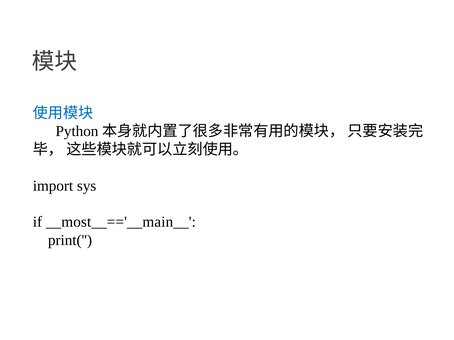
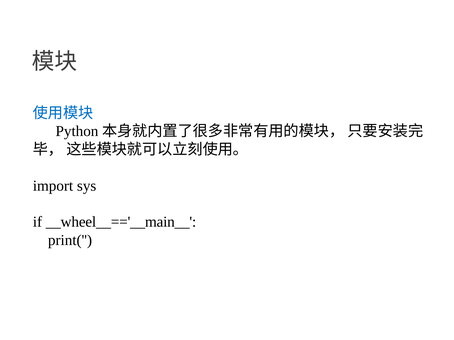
__most__=='__main__: __most__=='__main__ -> __wheel__=='__main__
